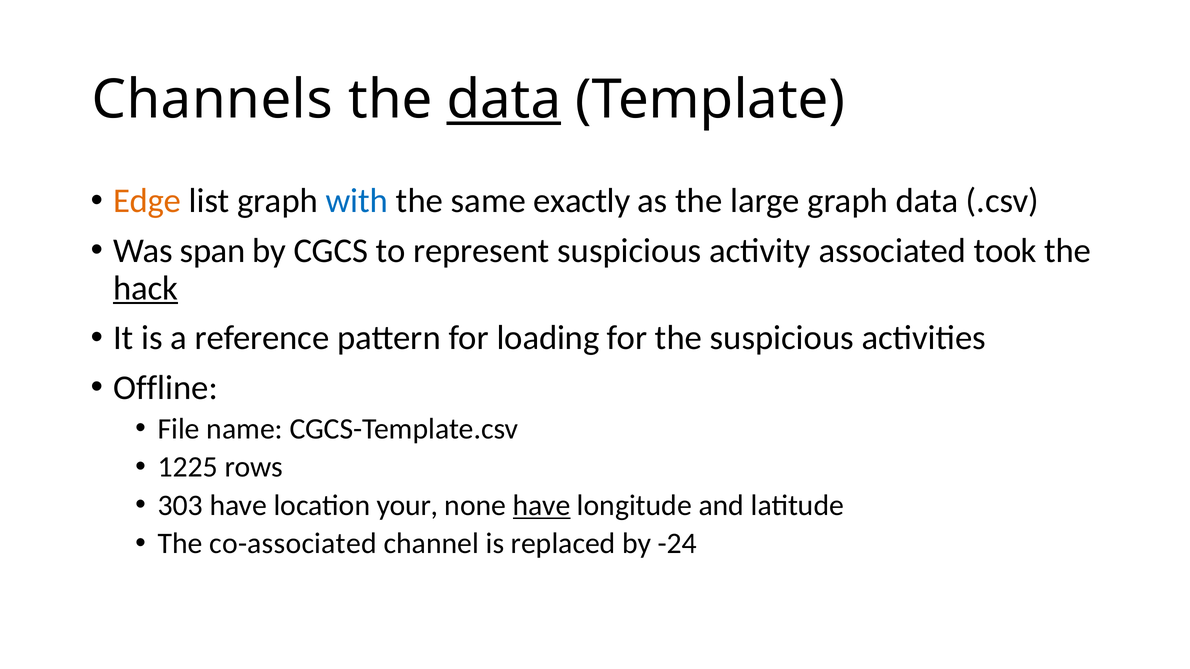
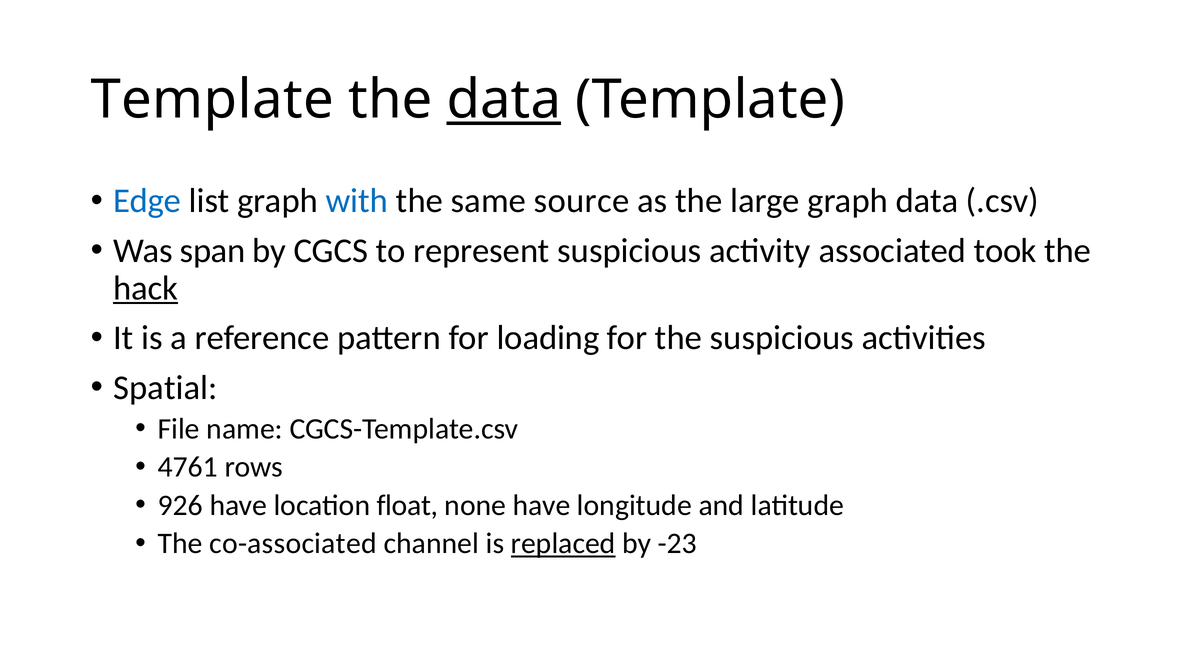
Channels at (212, 100): Channels -> Template
Edge colour: orange -> blue
exactly: exactly -> source
Offline: Offline -> Spatial
1225: 1225 -> 4761
303: 303 -> 926
your: your -> float
have at (542, 506) underline: present -> none
replaced underline: none -> present
-24: -24 -> -23
